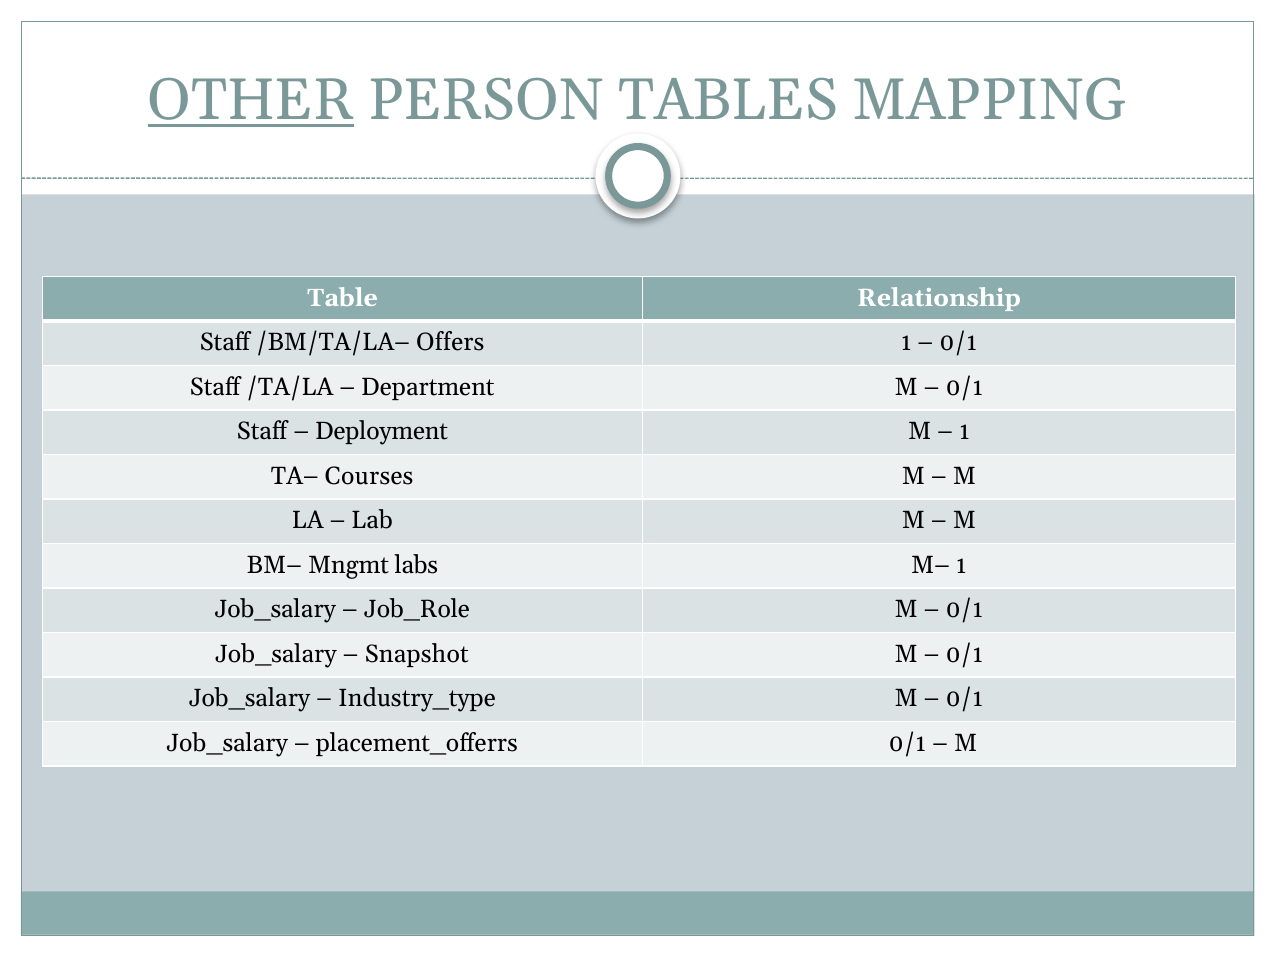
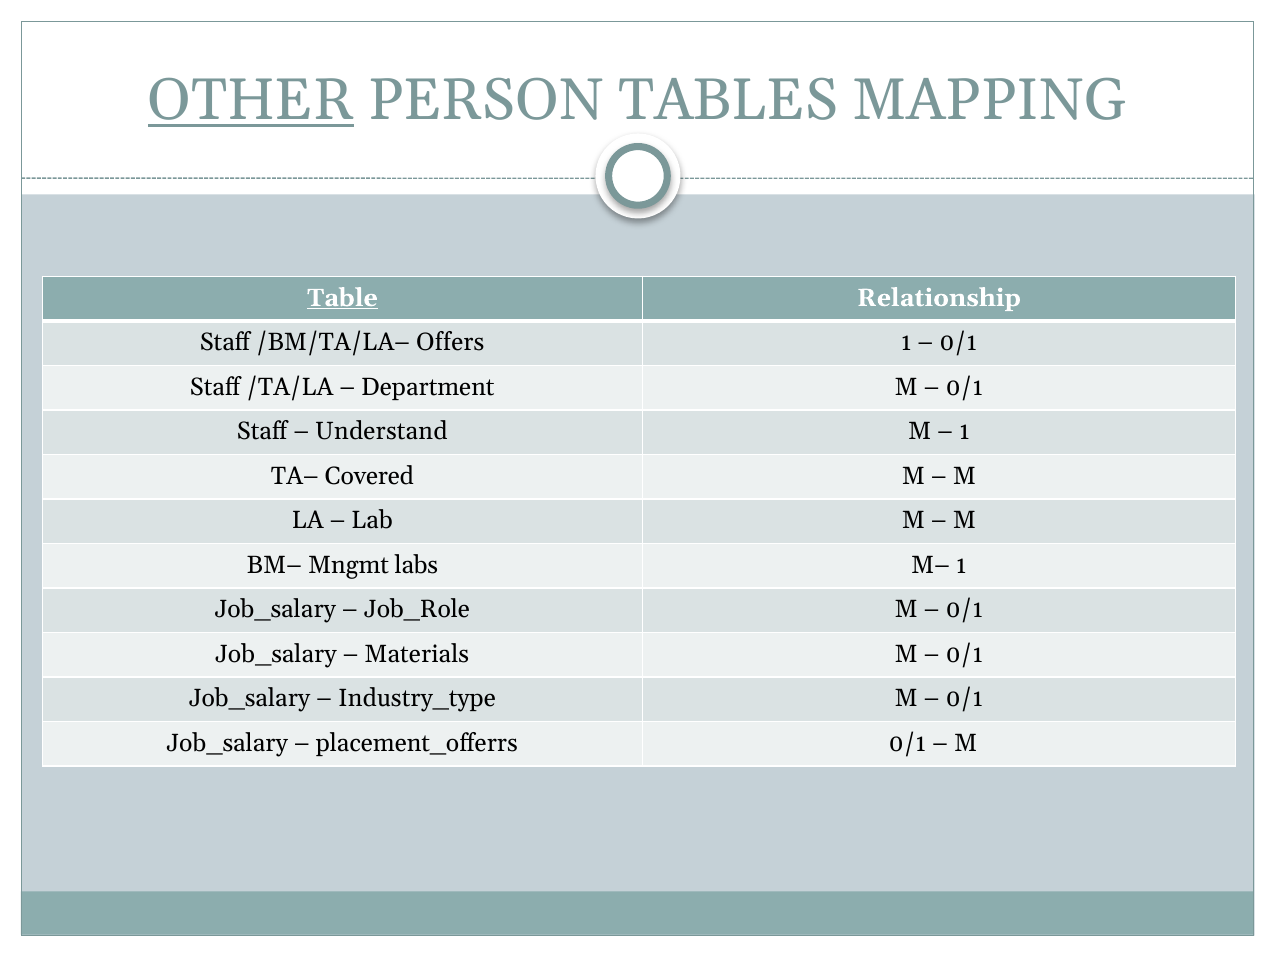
Table underline: none -> present
Deployment: Deployment -> Understand
Courses: Courses -> Covered
Snapshot: Snapshot -> Materials
